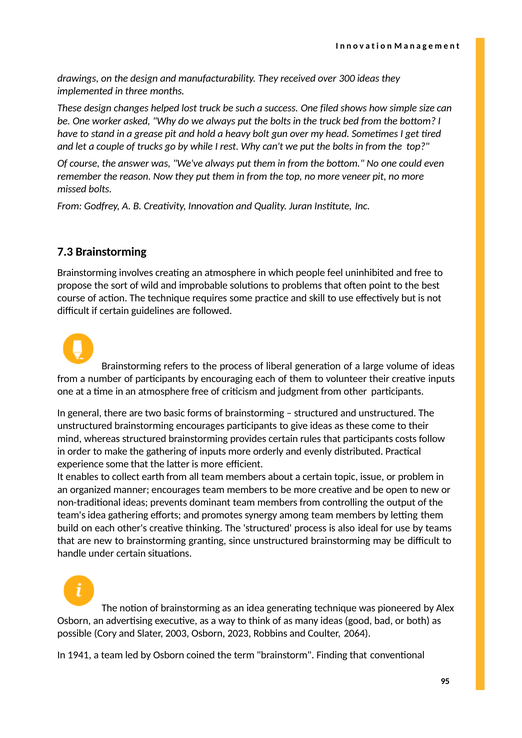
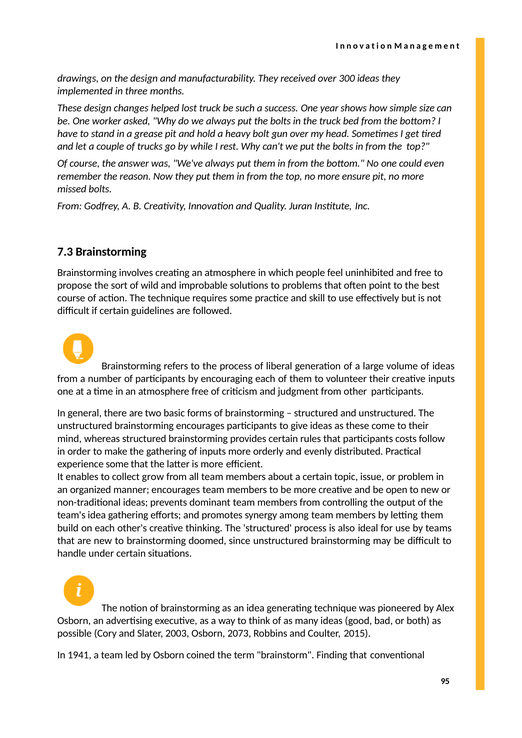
filed: filed -> year
veneer: veneer -> ensure
earth: earth -> grow
granting: granting -> doomed
2023: 2023 -> 2073
2064: 2064 -> 2015
